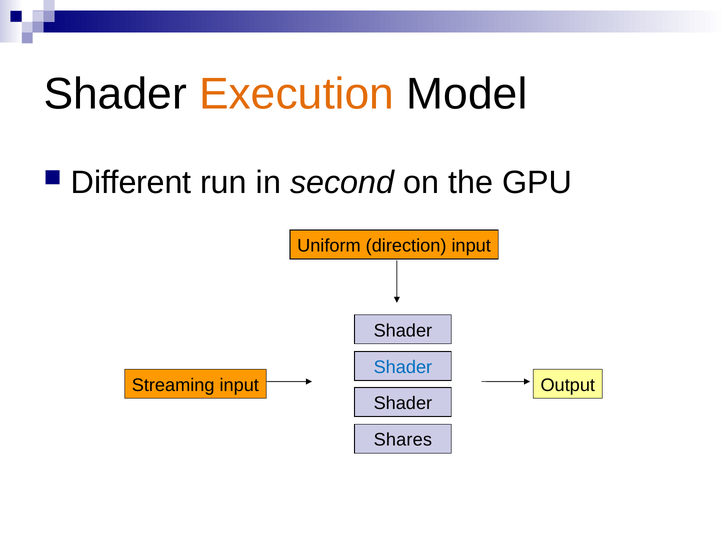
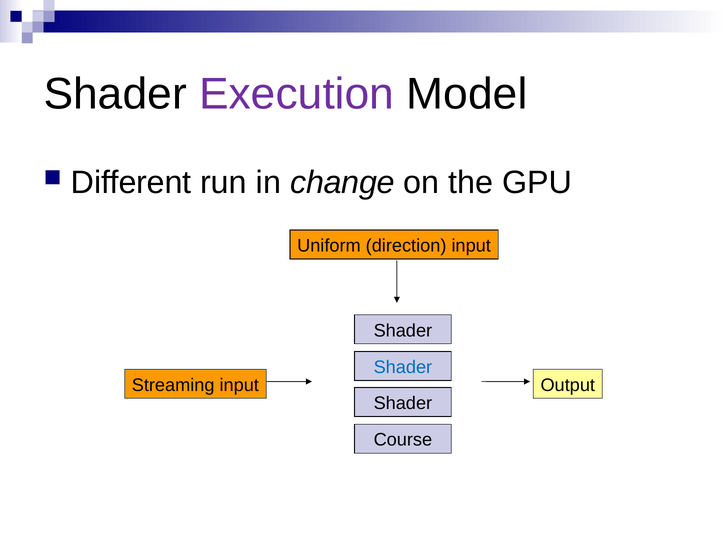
Execution colour: orange -> purple
second: second -> change
Shares: Shares -> Course
